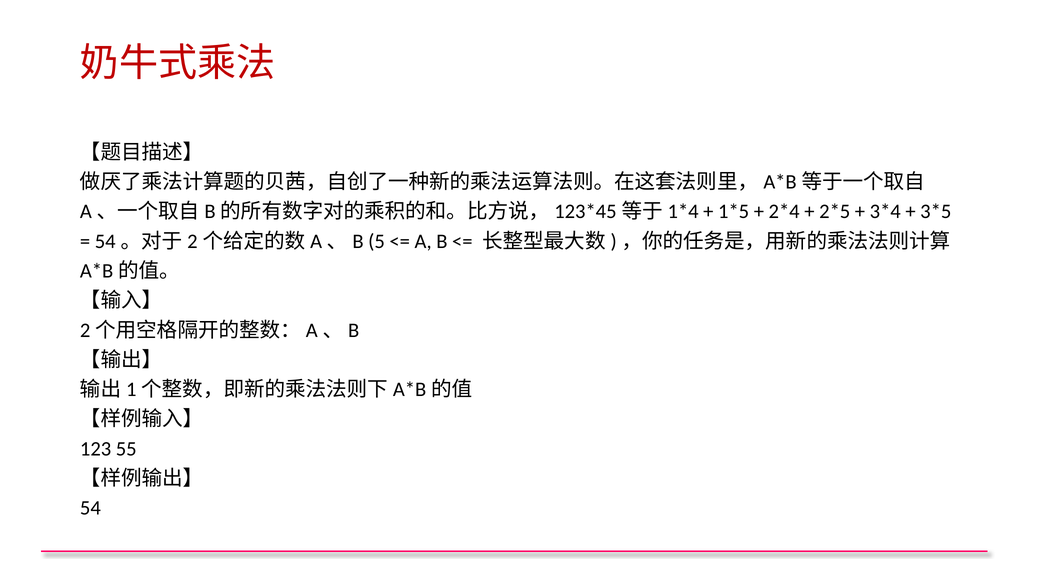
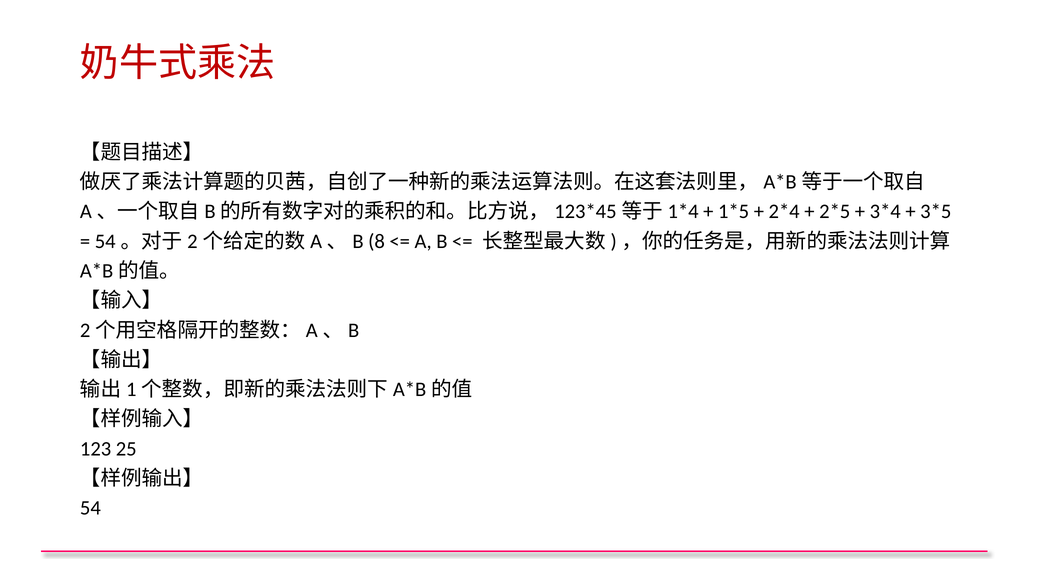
5: 5 -> 8
55: 55 -> 25
